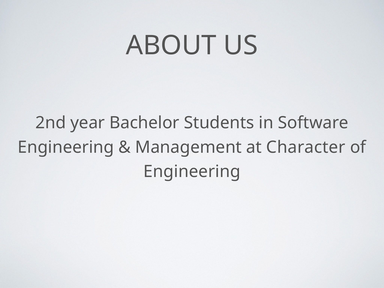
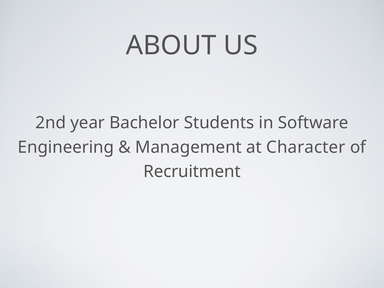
Engineering at (192, 172): Engineering -> Recruitment
